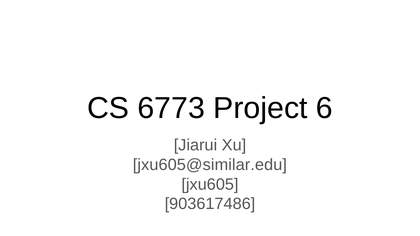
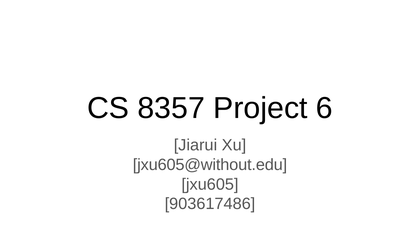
6773: 6773 -> 8357
jxu605@similar.edu: jxu605@similar.edu -> jxu605@without.edu
